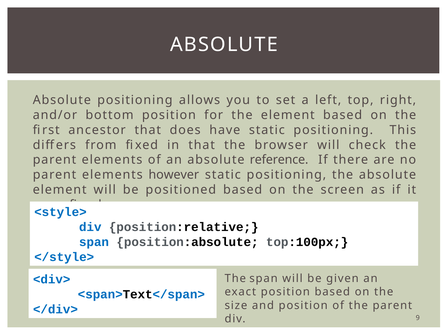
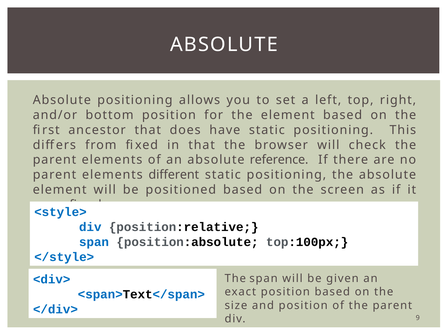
however: however -> different
